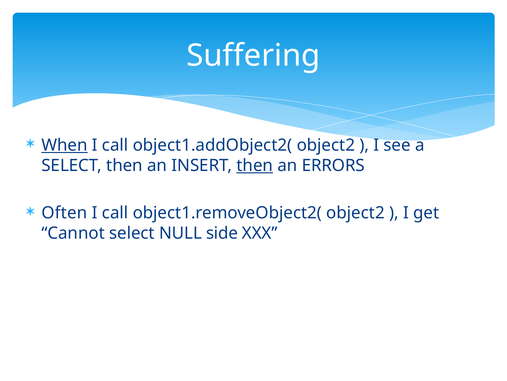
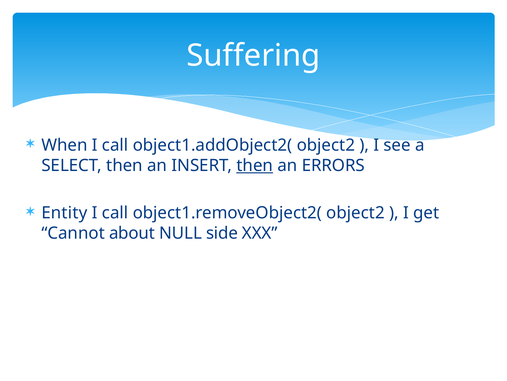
When underline: present -> none
Often: Often -> Entity
Cannot select: select -> about
